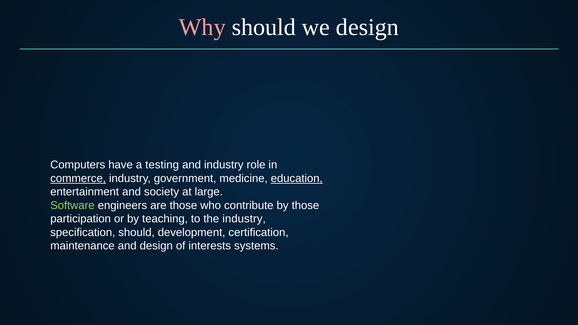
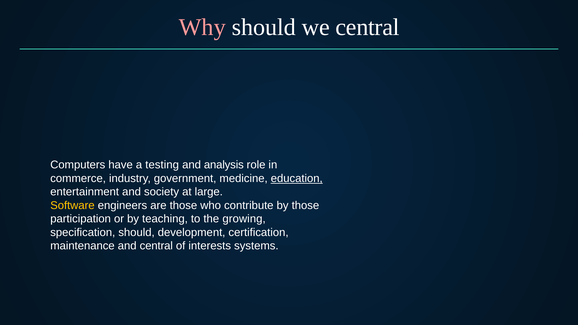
we design: design -> central
and industry: industry -> analysis
commerce underline: present -> none
Software colour: light green -> yellow
the industry: industry -> growing
and design: design -> central
